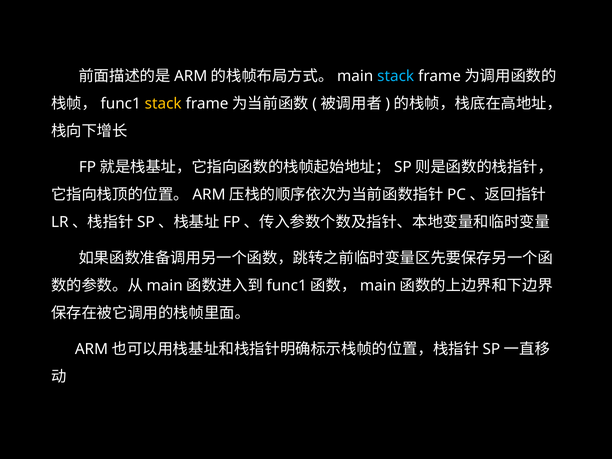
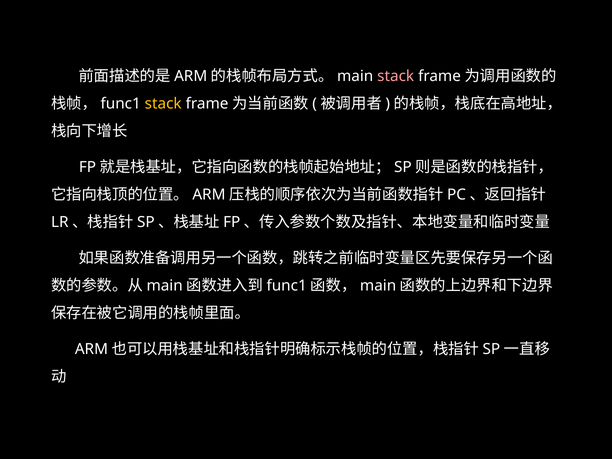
stack at (396, 76) colour: light blue -> pink
